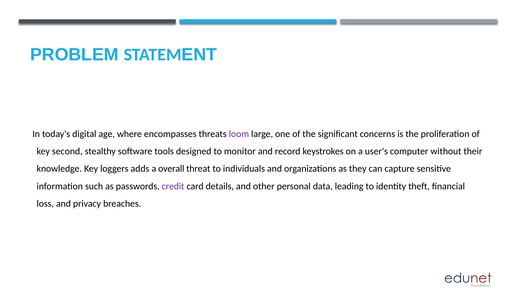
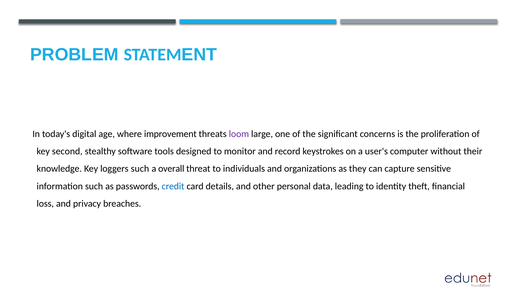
encompasses: encompasses -> improvement
loggers adds: adds -> such
credit colour: purple -> blue
